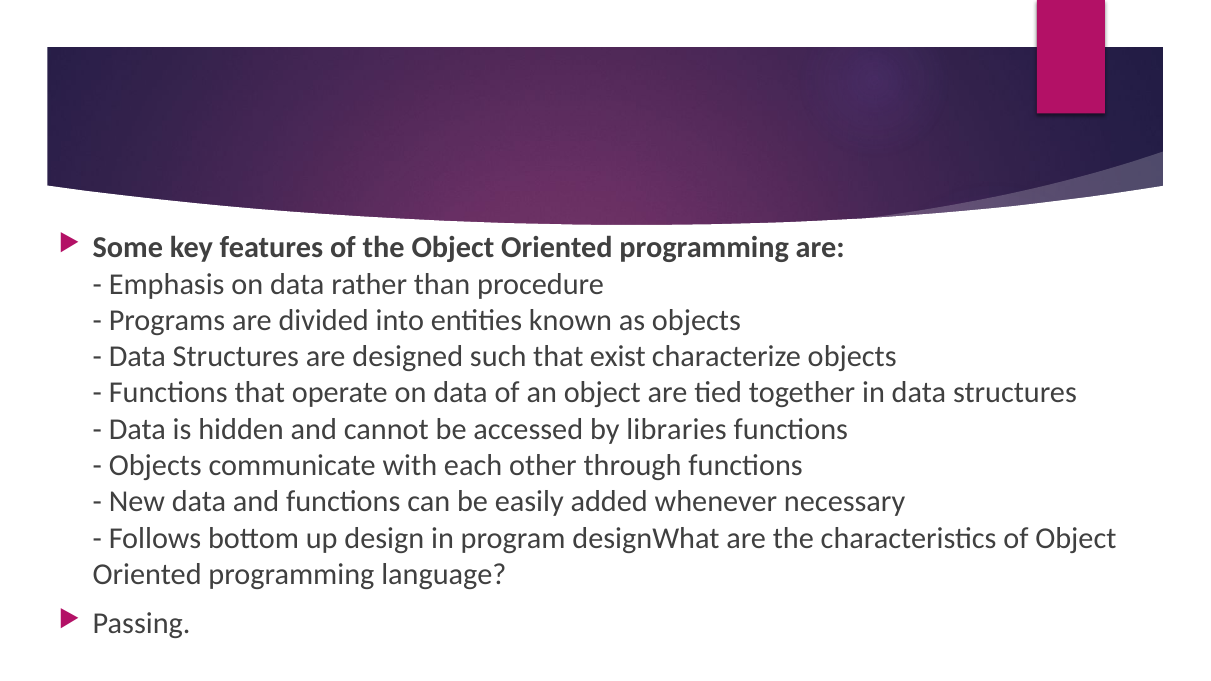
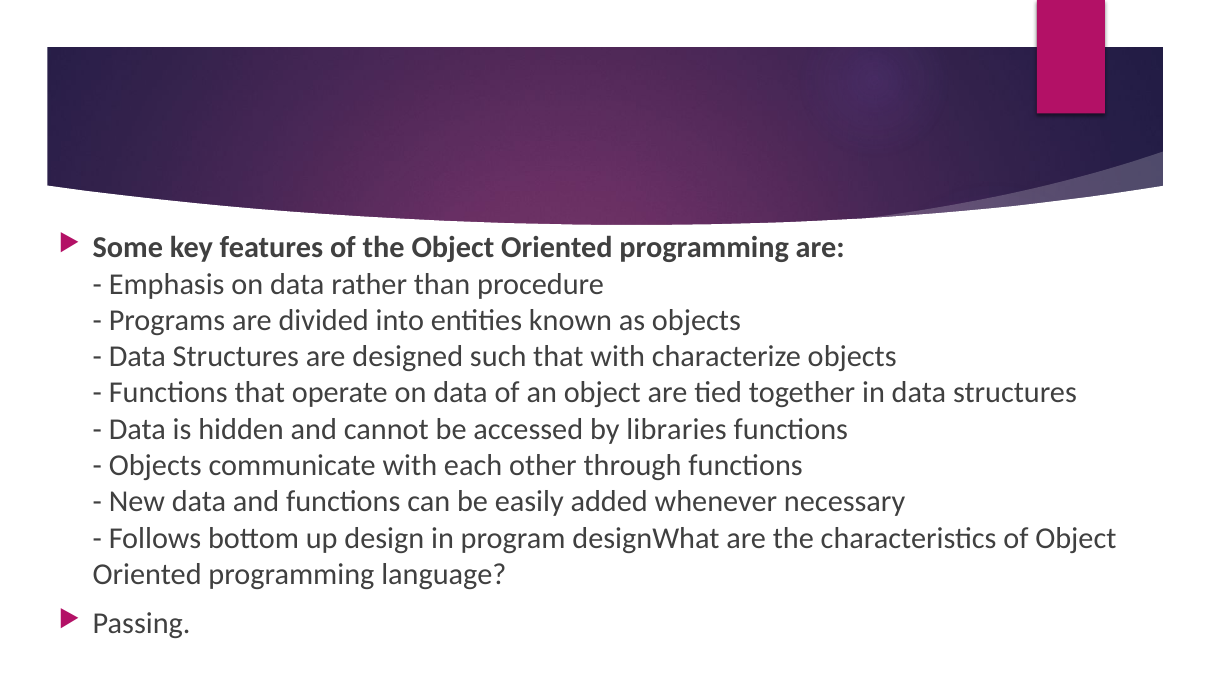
that exist: exist -> with
